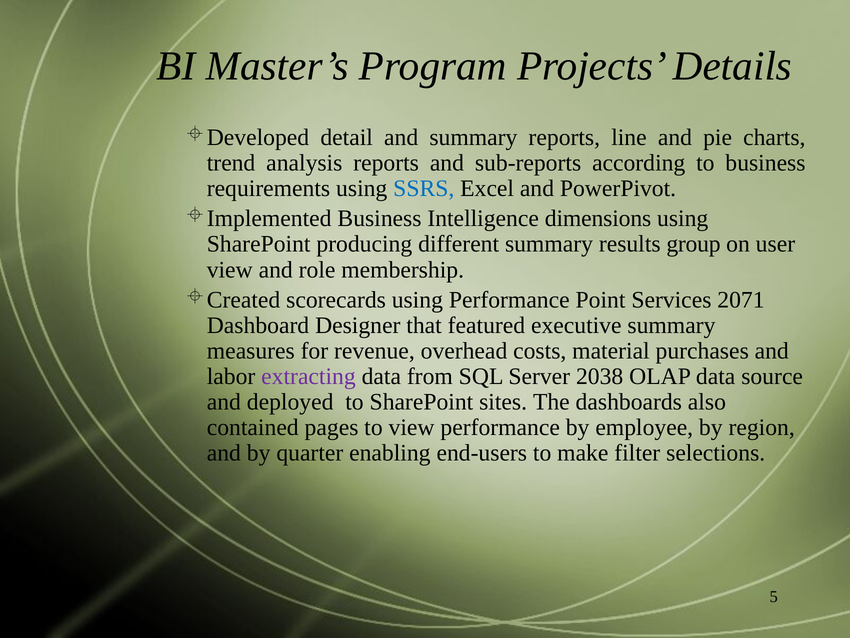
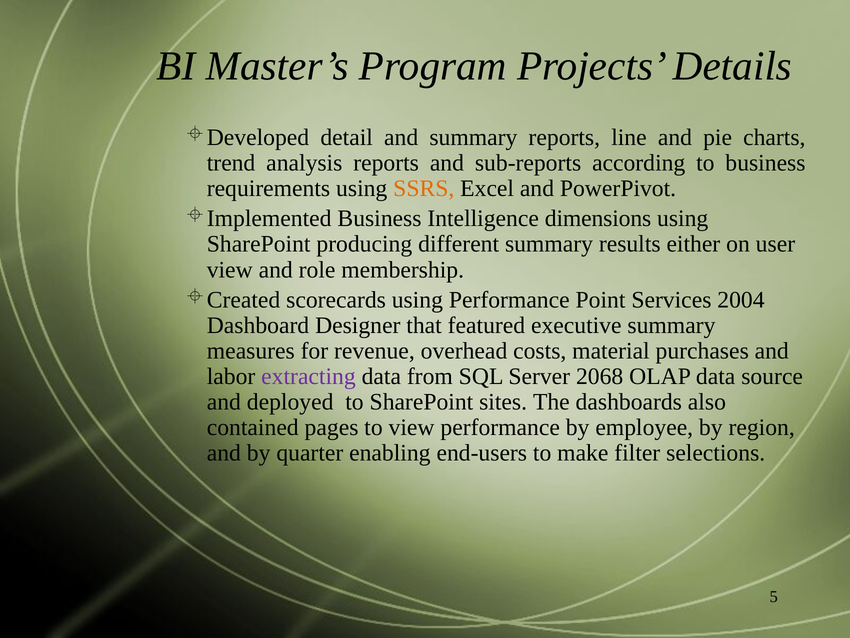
SSRS colour: blue -> orange
group: group -> either
2071: 2071 -> 2004
2038: 2038 -> 2068
